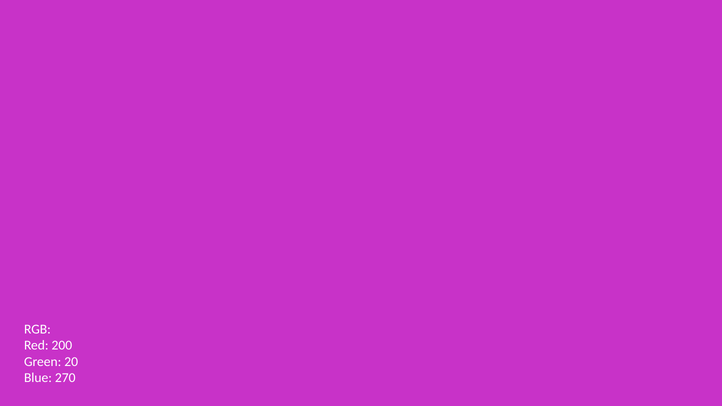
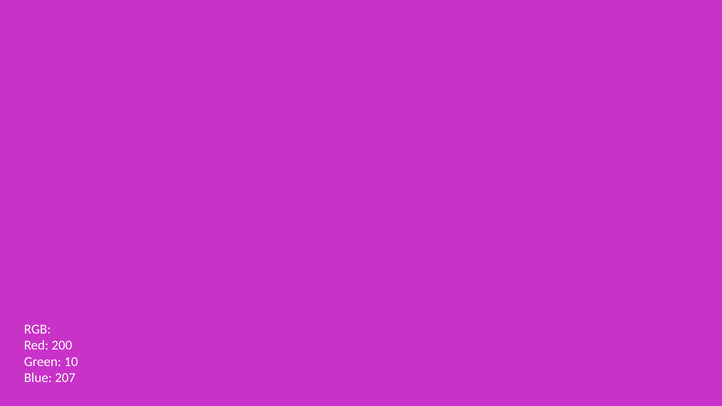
20: 20 -> 10
270: 270 -> 207
